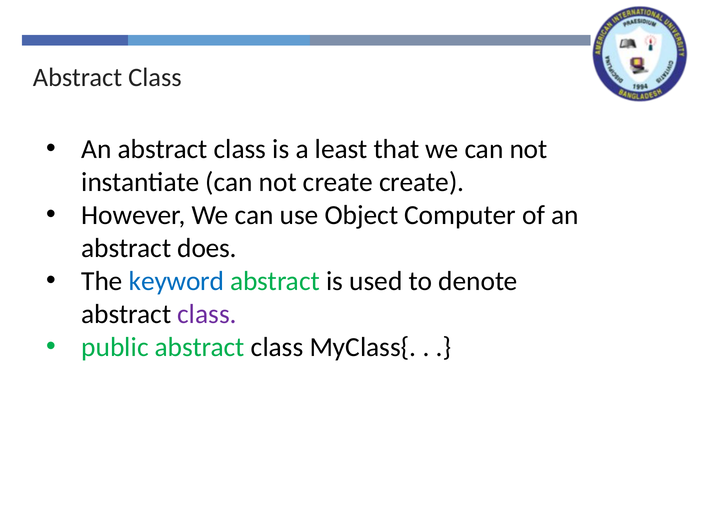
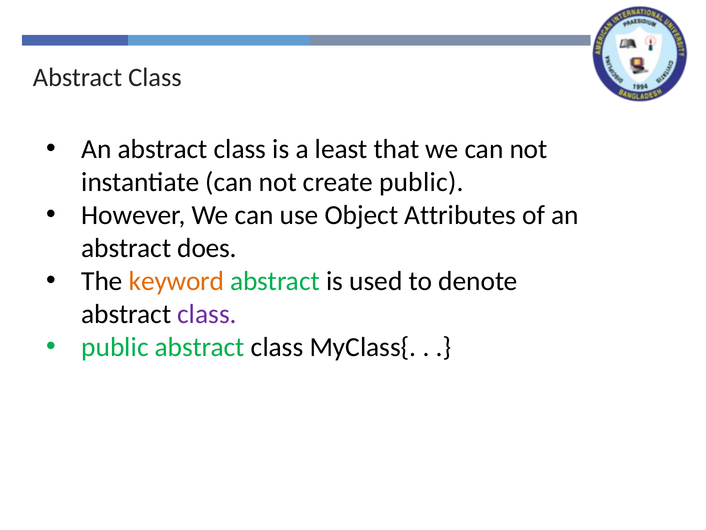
create create: create -> public
Computer: Computer -> Attributes
keyword colour: blue -> orange
